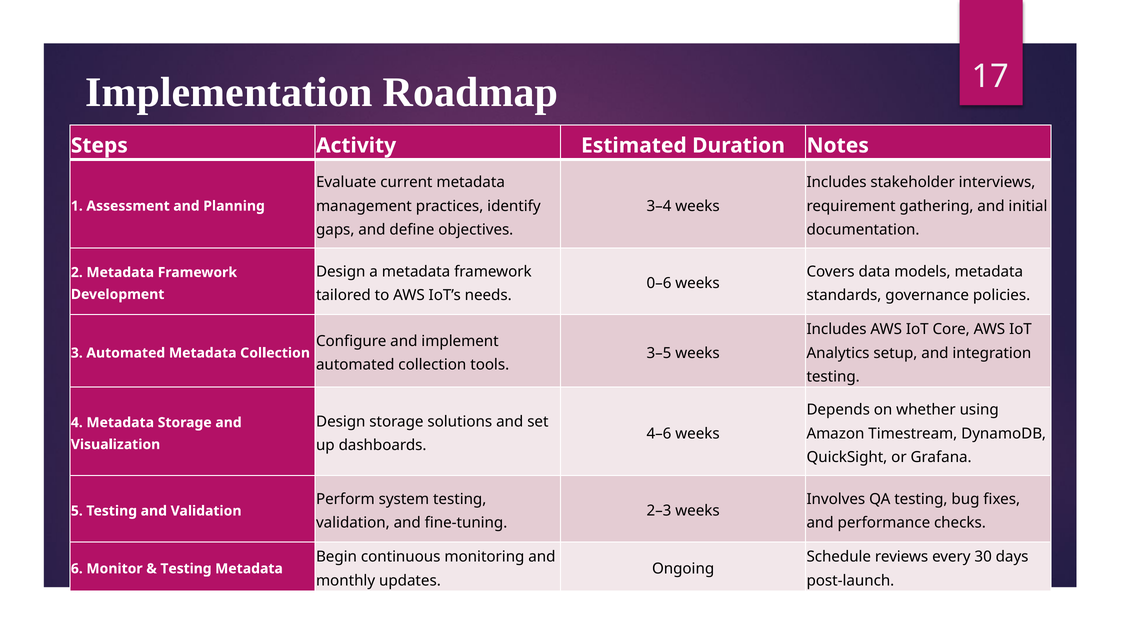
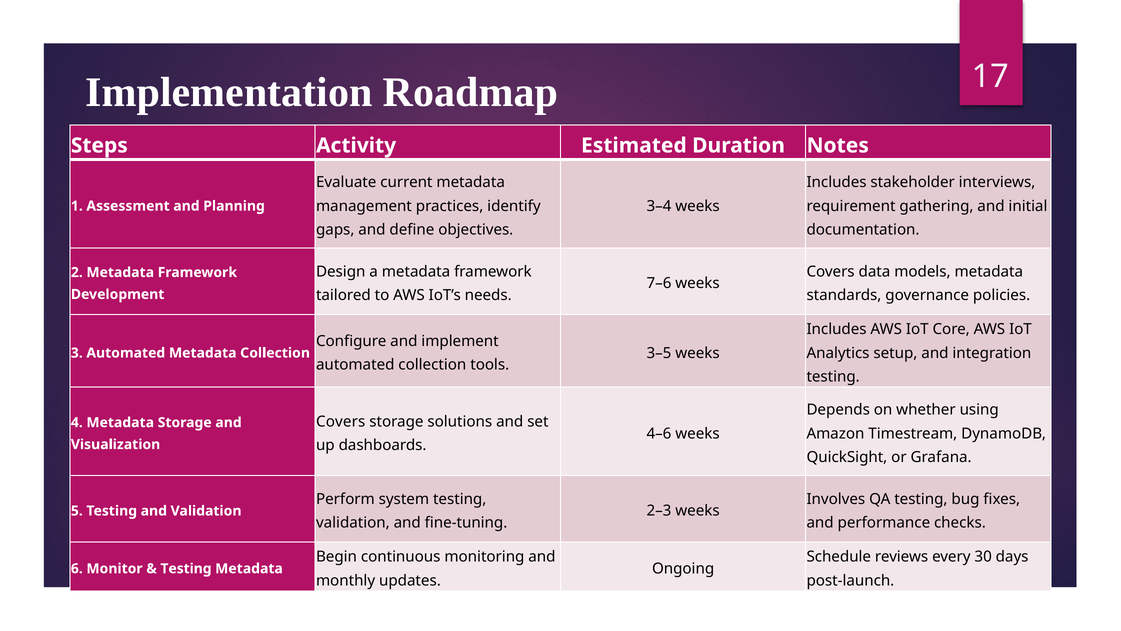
0–6: 0–6 -> 7–6
Design at (341, 421): Design -> Covers
